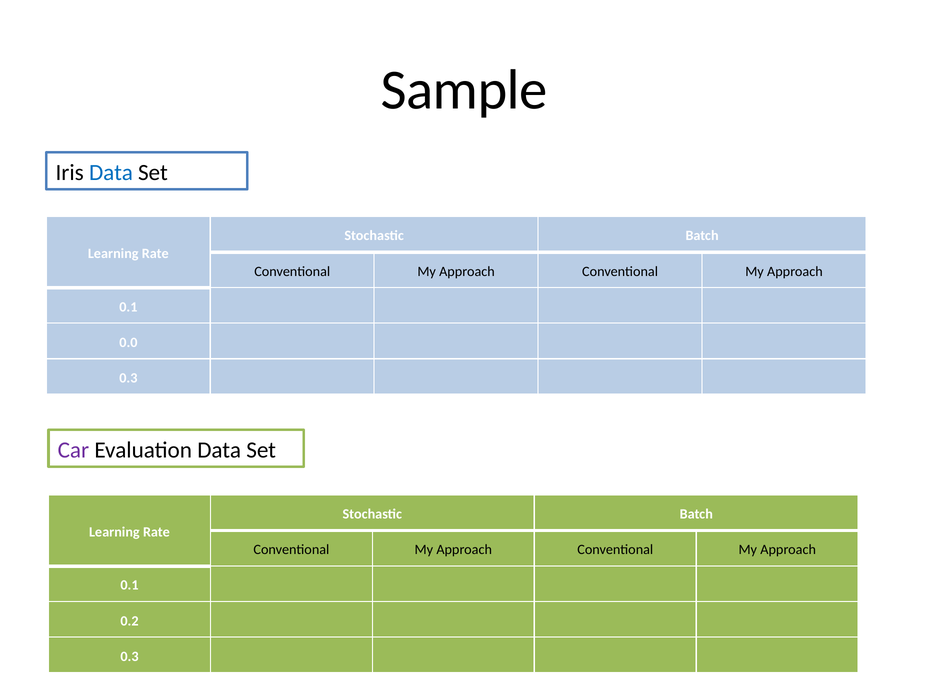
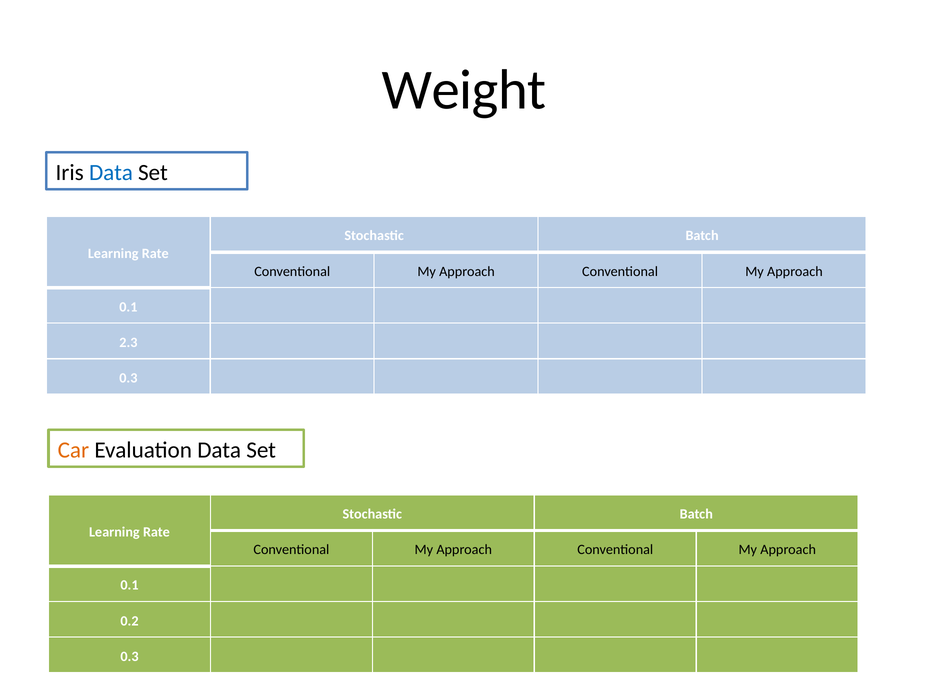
Sample: Sample -> Weight
0.0: 0.0 -> 2.3
Car colour: purple -> orange
